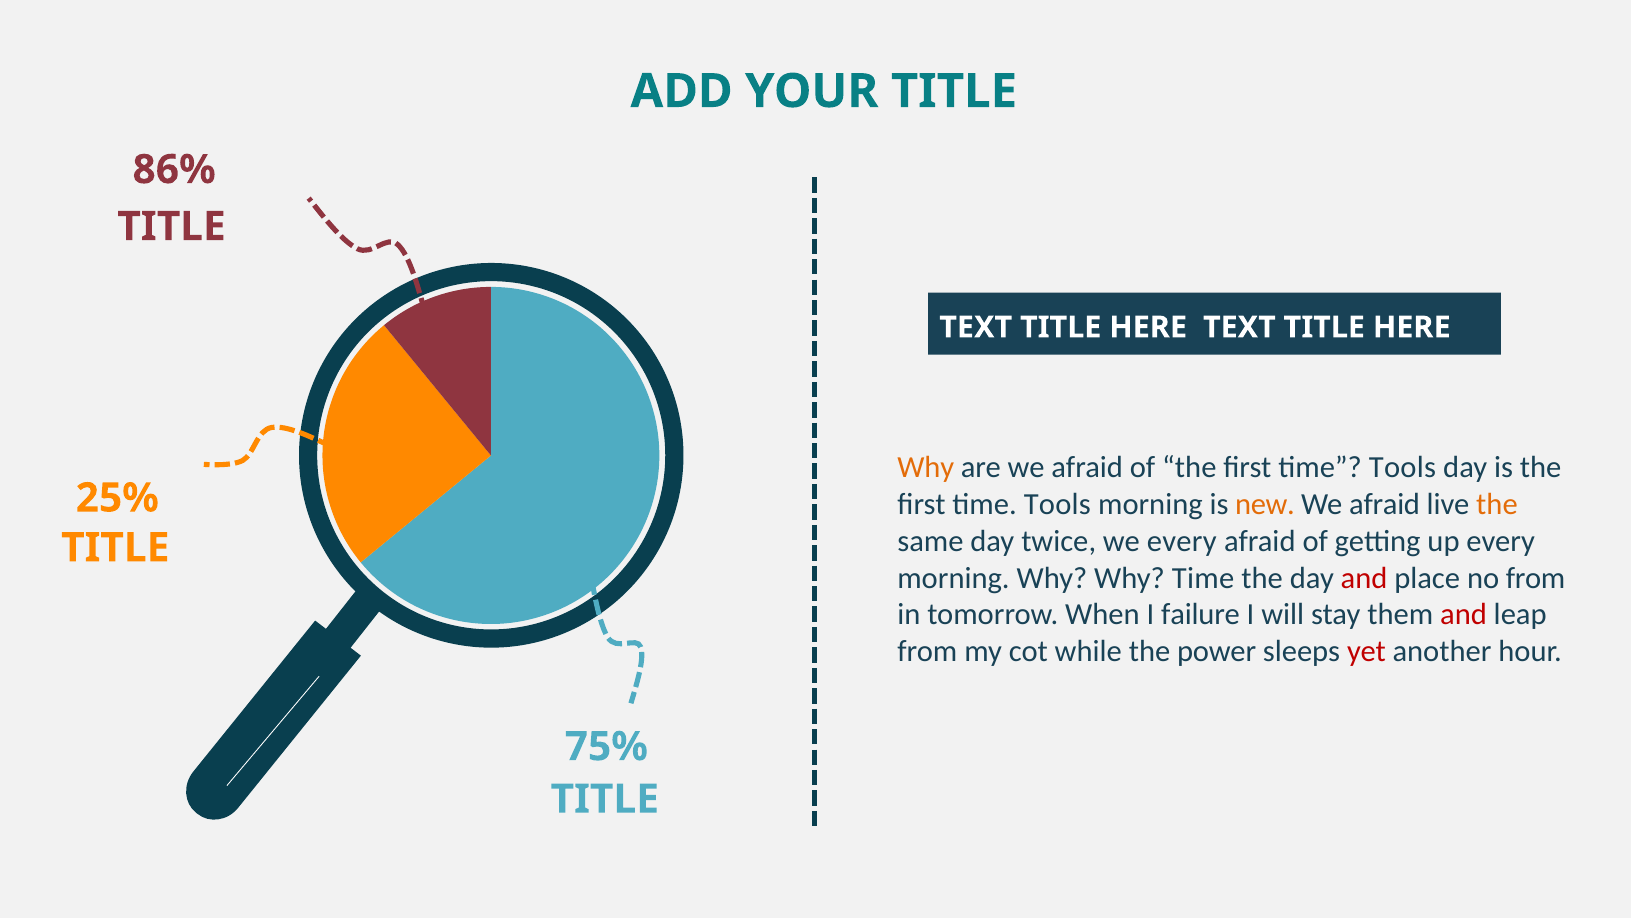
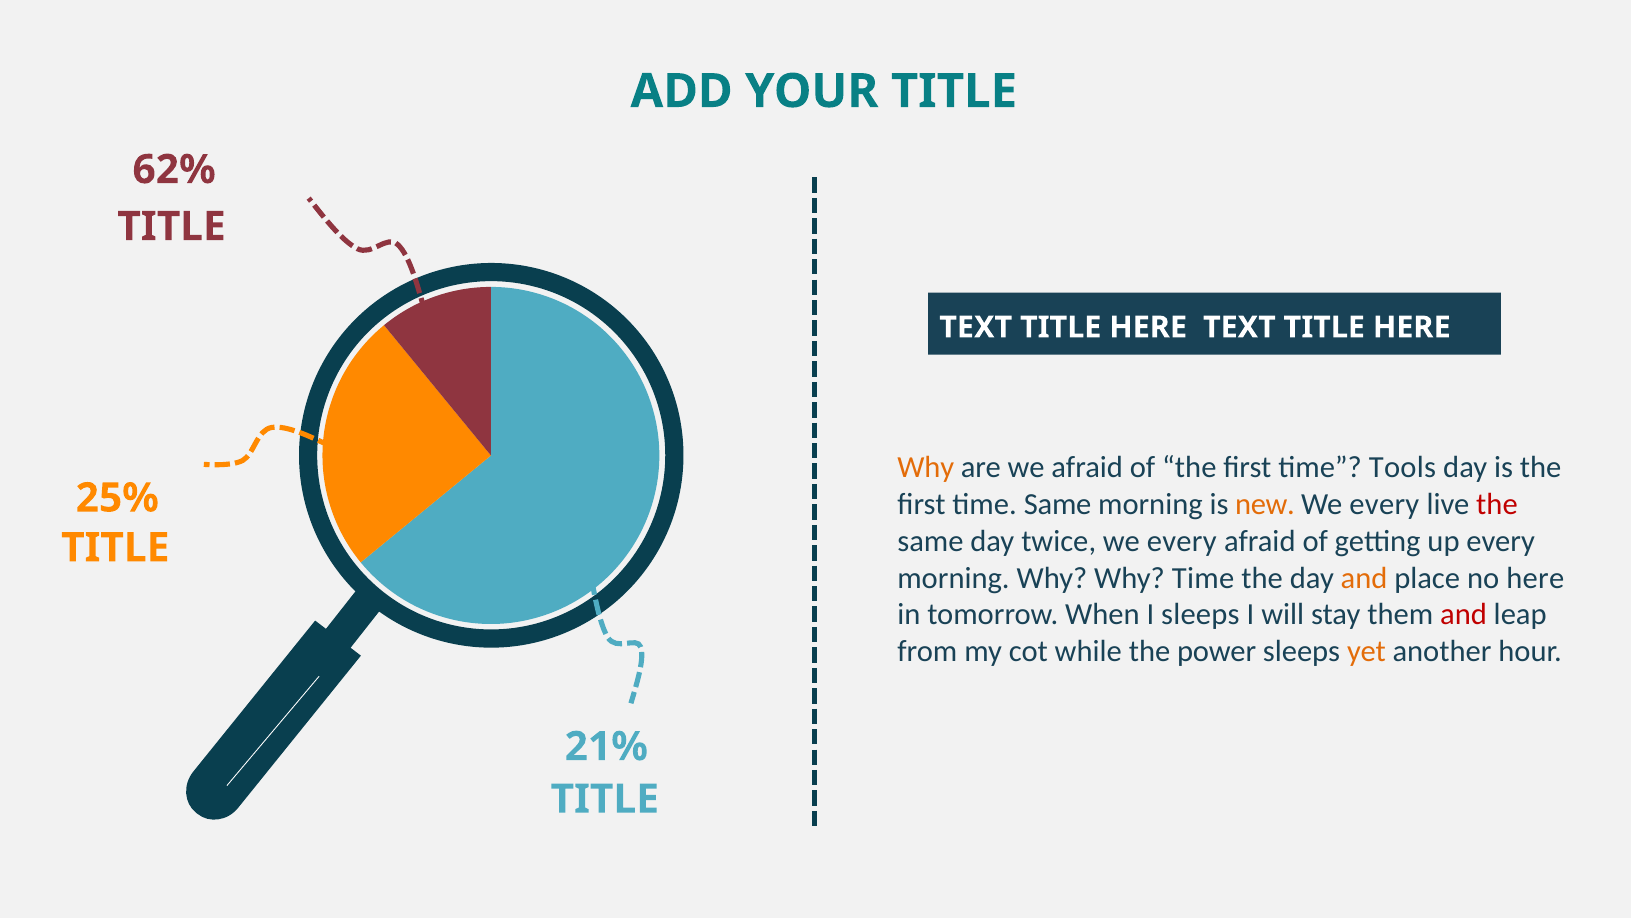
86%: 86% -> 62%
Tools at (1057, 504): Tools -> Same
afraid at (1385, 504): afraid -> every
the at (1497, 504) colour: orange -> red
and at (1364, 578) colour: red -> orange
no from: from -> here
I failure: failure -> sleeps
yet colour: red -> orange
75%: 75% -> 21%
